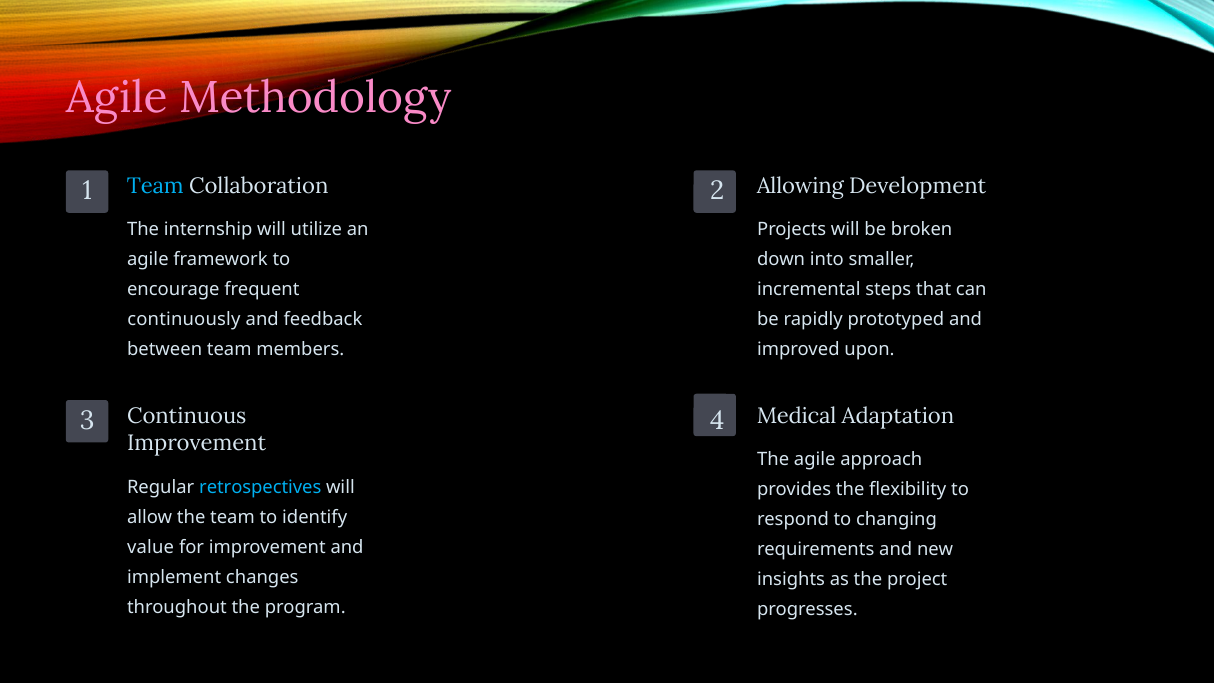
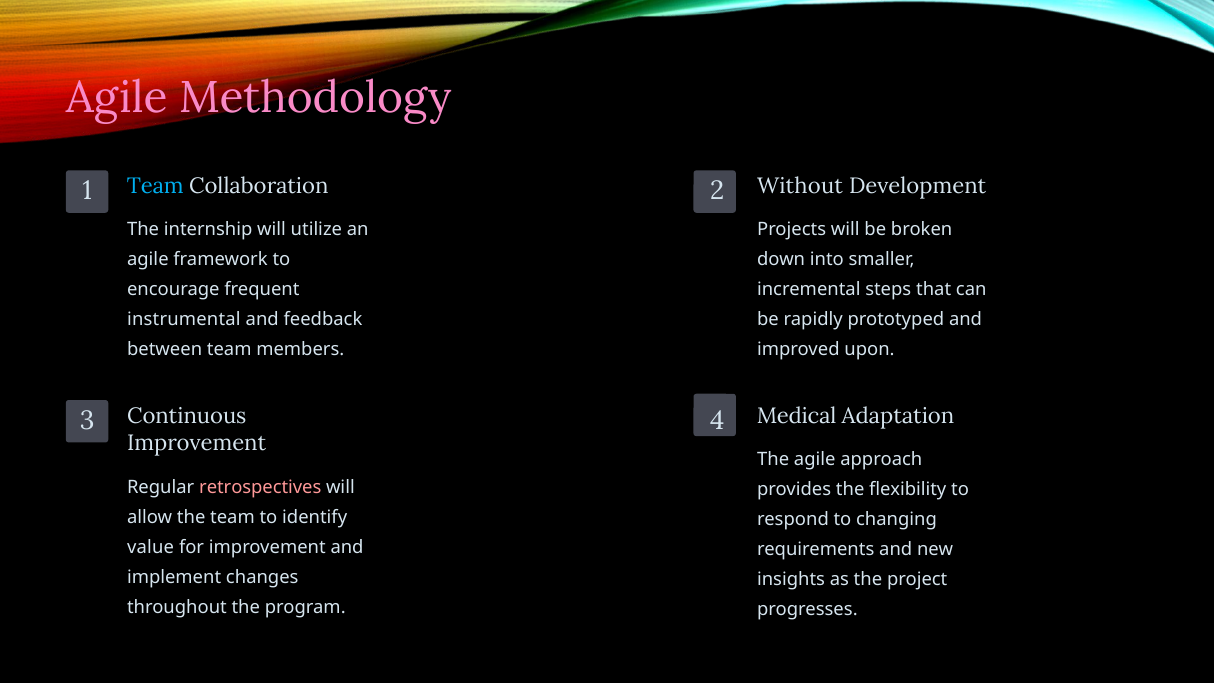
Allowing: Allowing -> Without
continuously: continuously -> instrumental
retrospectives colour: light blue -> pink
